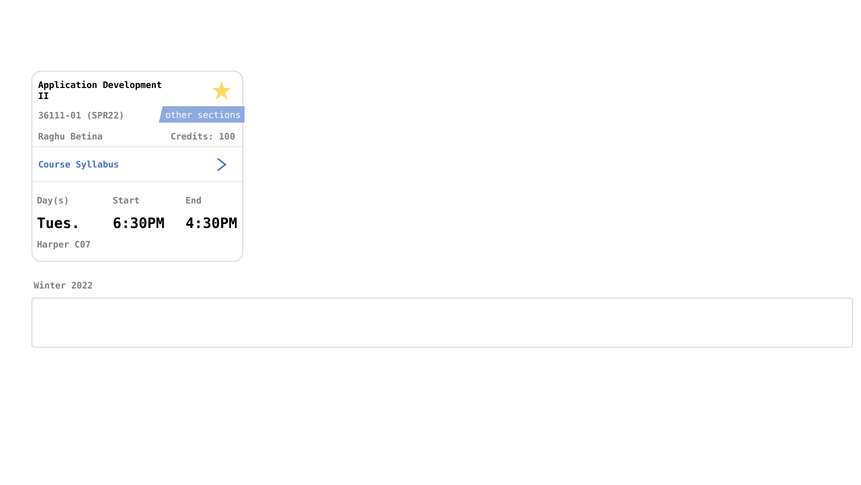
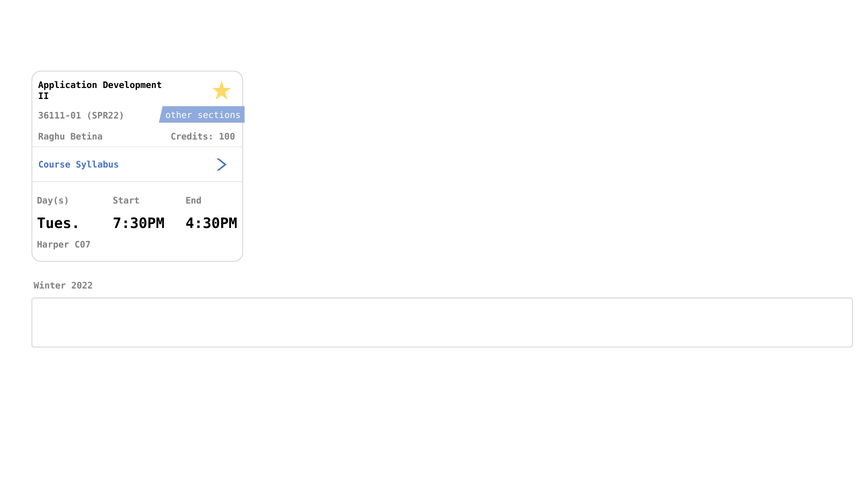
6:30PM: 6:30PM -> 7:30PM
